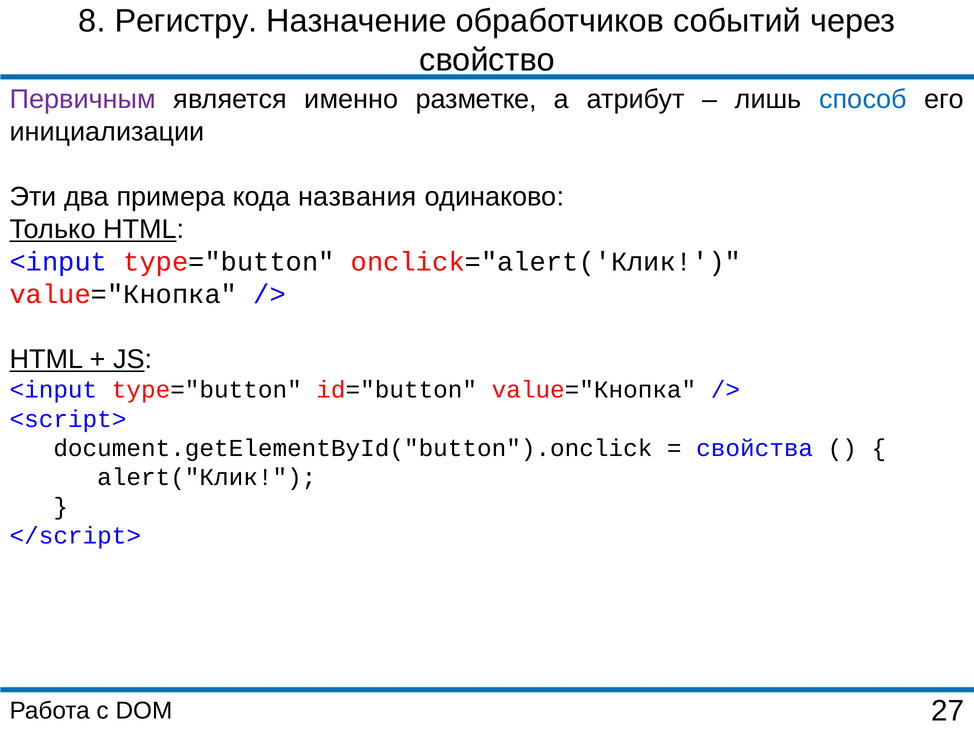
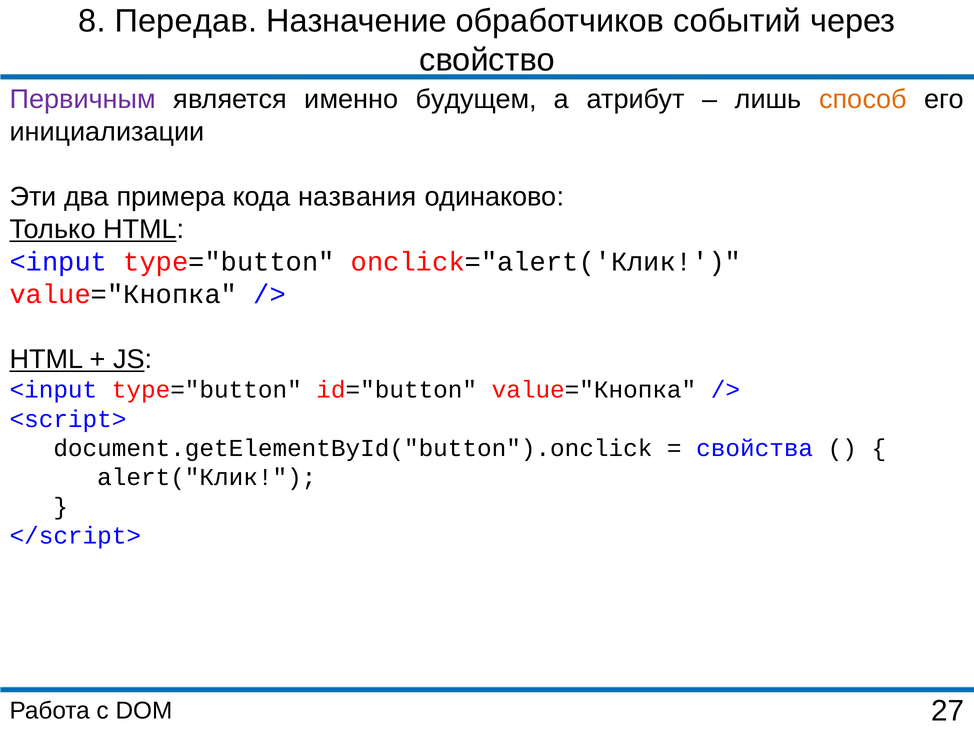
Регистру: Регистру -> Передав
разметке: разметке -> будущем
способ colour: blue -> orange
